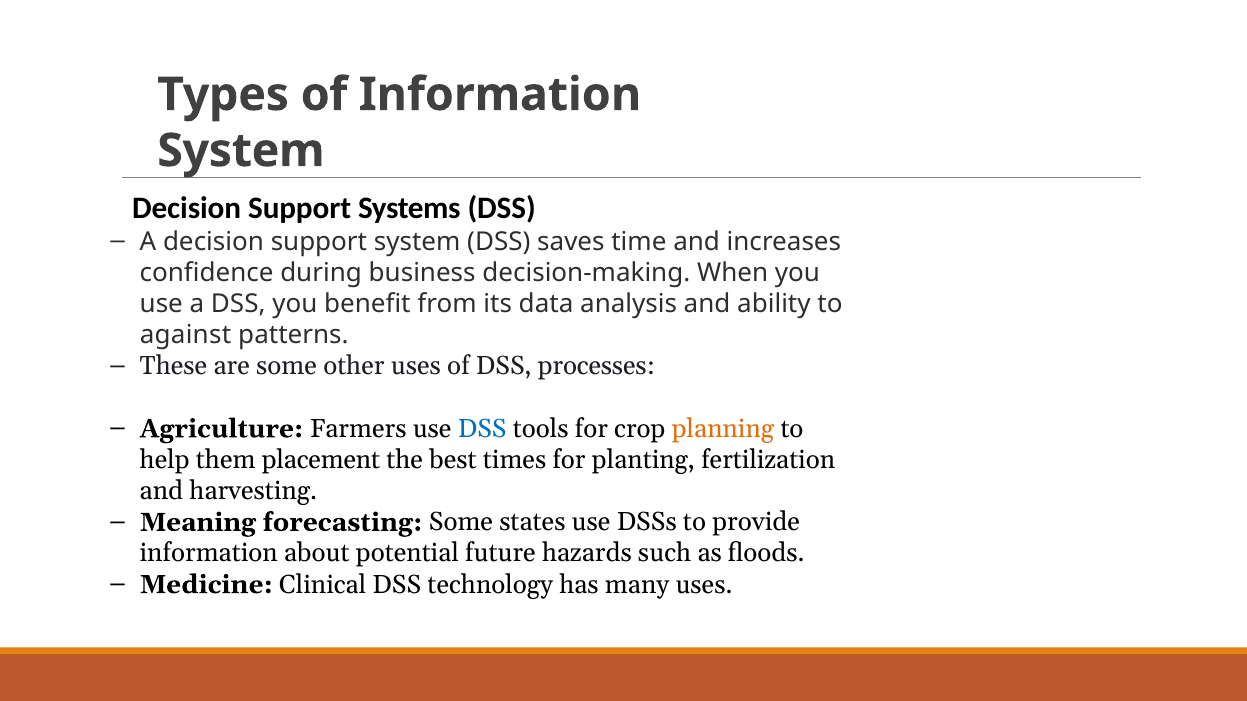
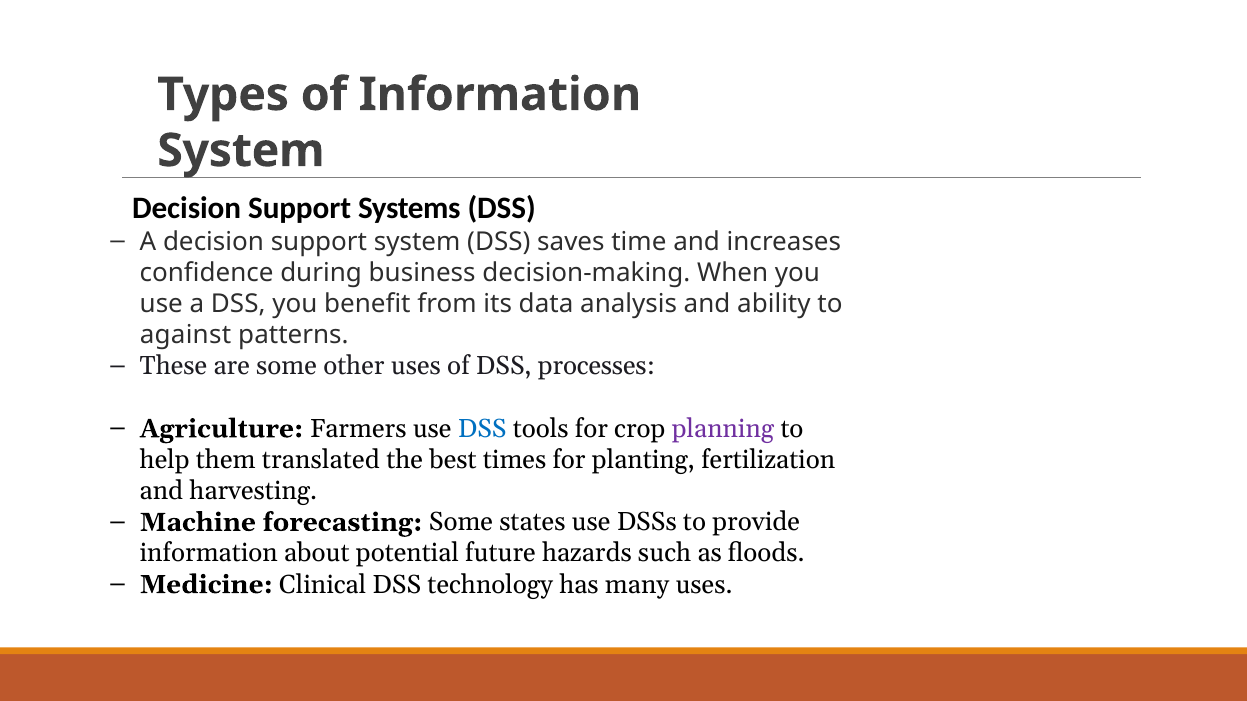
planning colour: orange -> purple
placement: placement -> translated
Meaning: Meaning -> Machine
